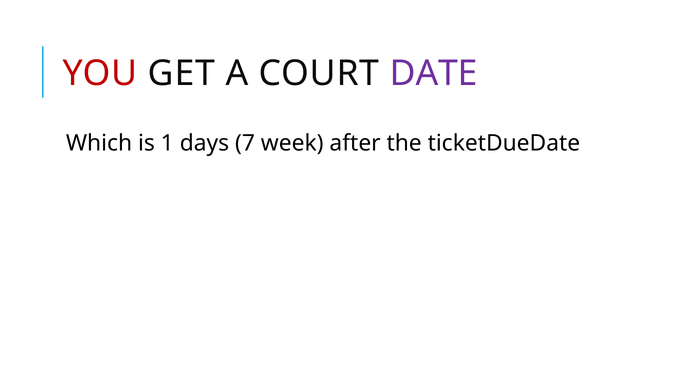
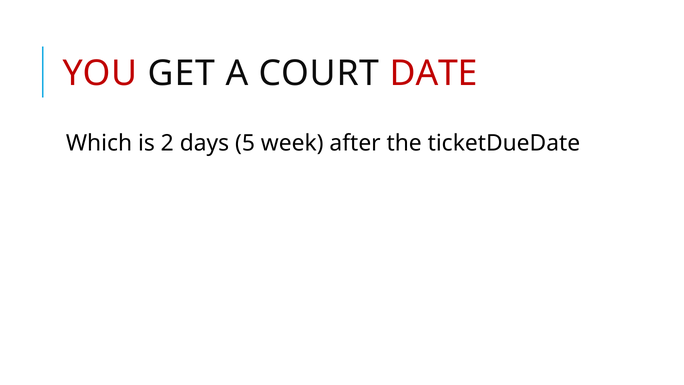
DATE colour: purple -> red
1: 1 -> 2
7: 7 -> 5
